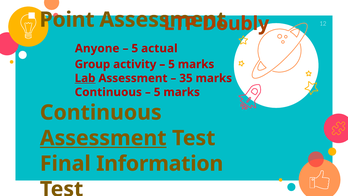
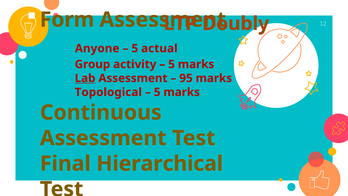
Point: Point -> Form
35: 35 -> 95
Continuous at (108, 92): Continuous -> Topological
Assessment at (103, 138) underline: present -> none
Information: Information -> Hierarchical
